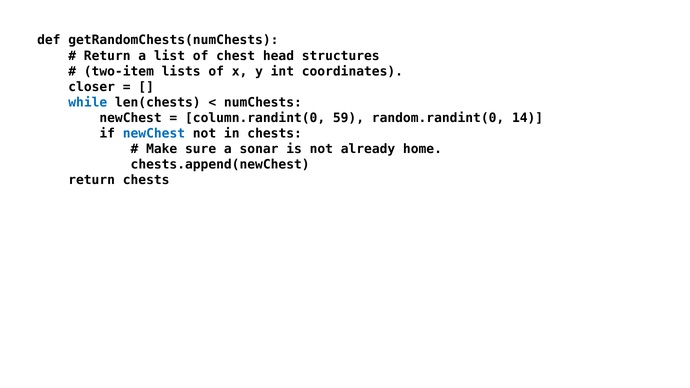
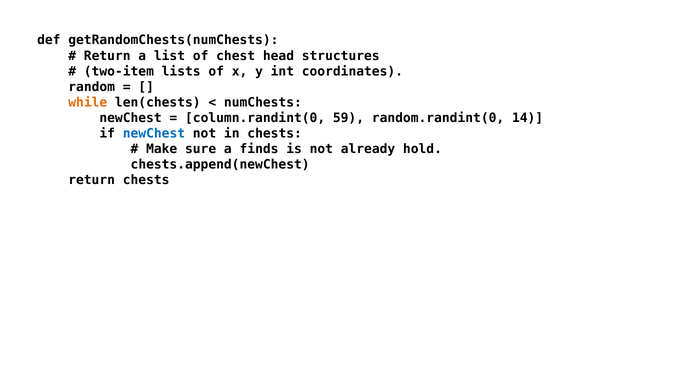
closer: closer -> random
while colour: blue -> orange
sonar: sonar -> finds
home: home -> hold
